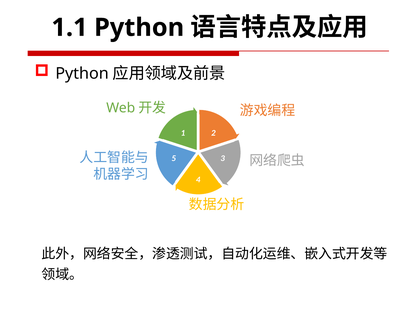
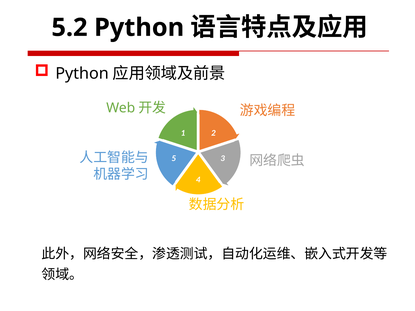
1.1: 1.1 -> 5.2
